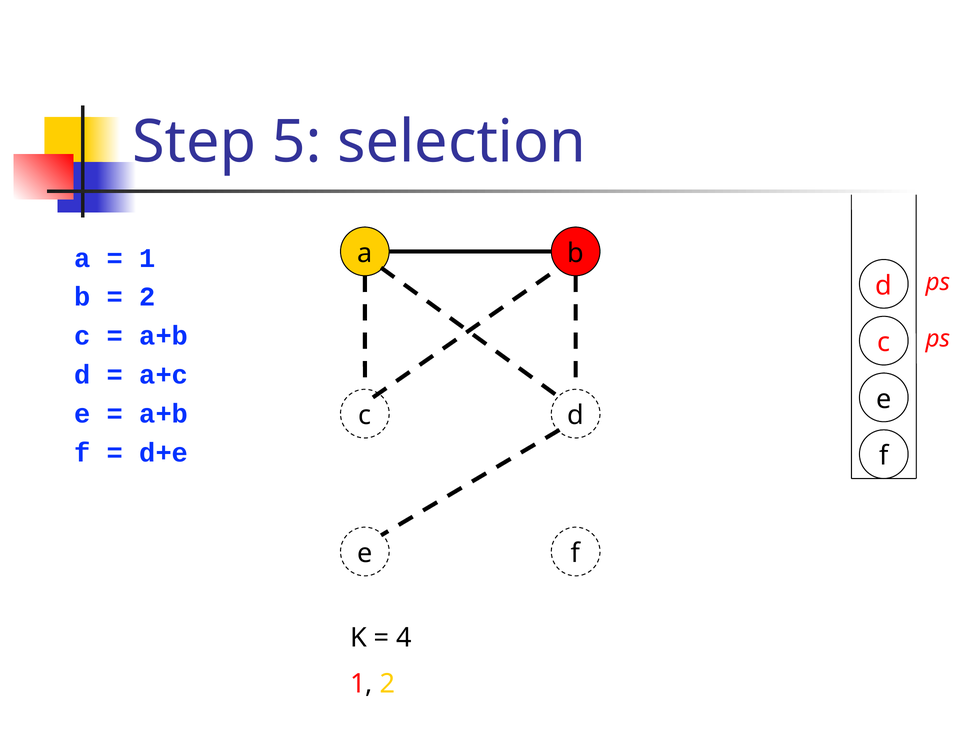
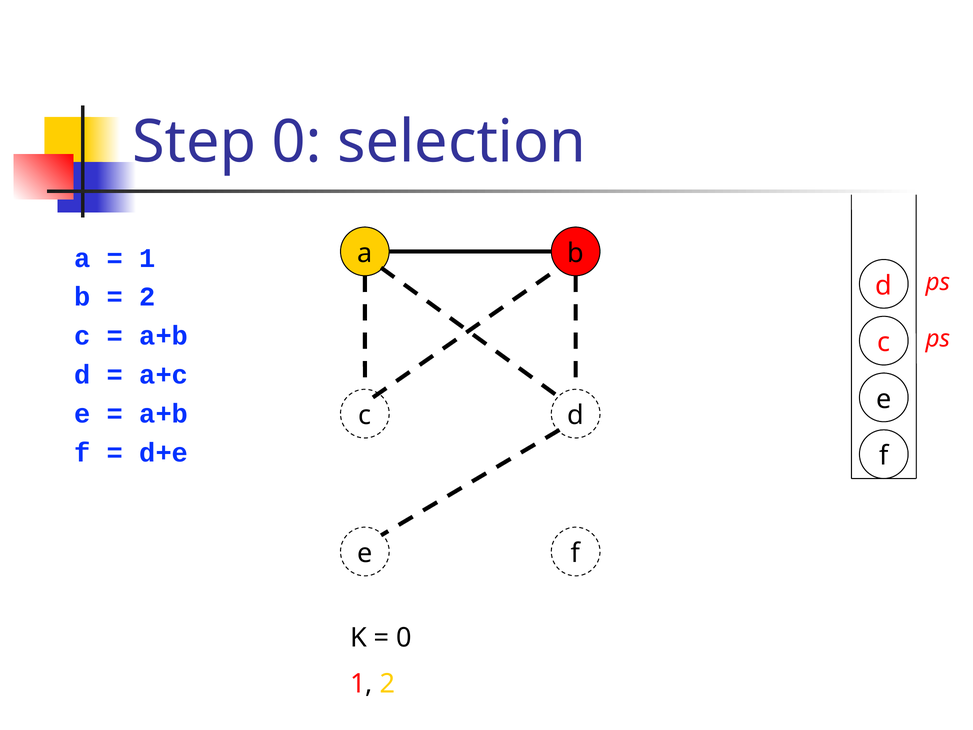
Step 5: 5 -> 0
4 at (404, 637): 4 -> 0
